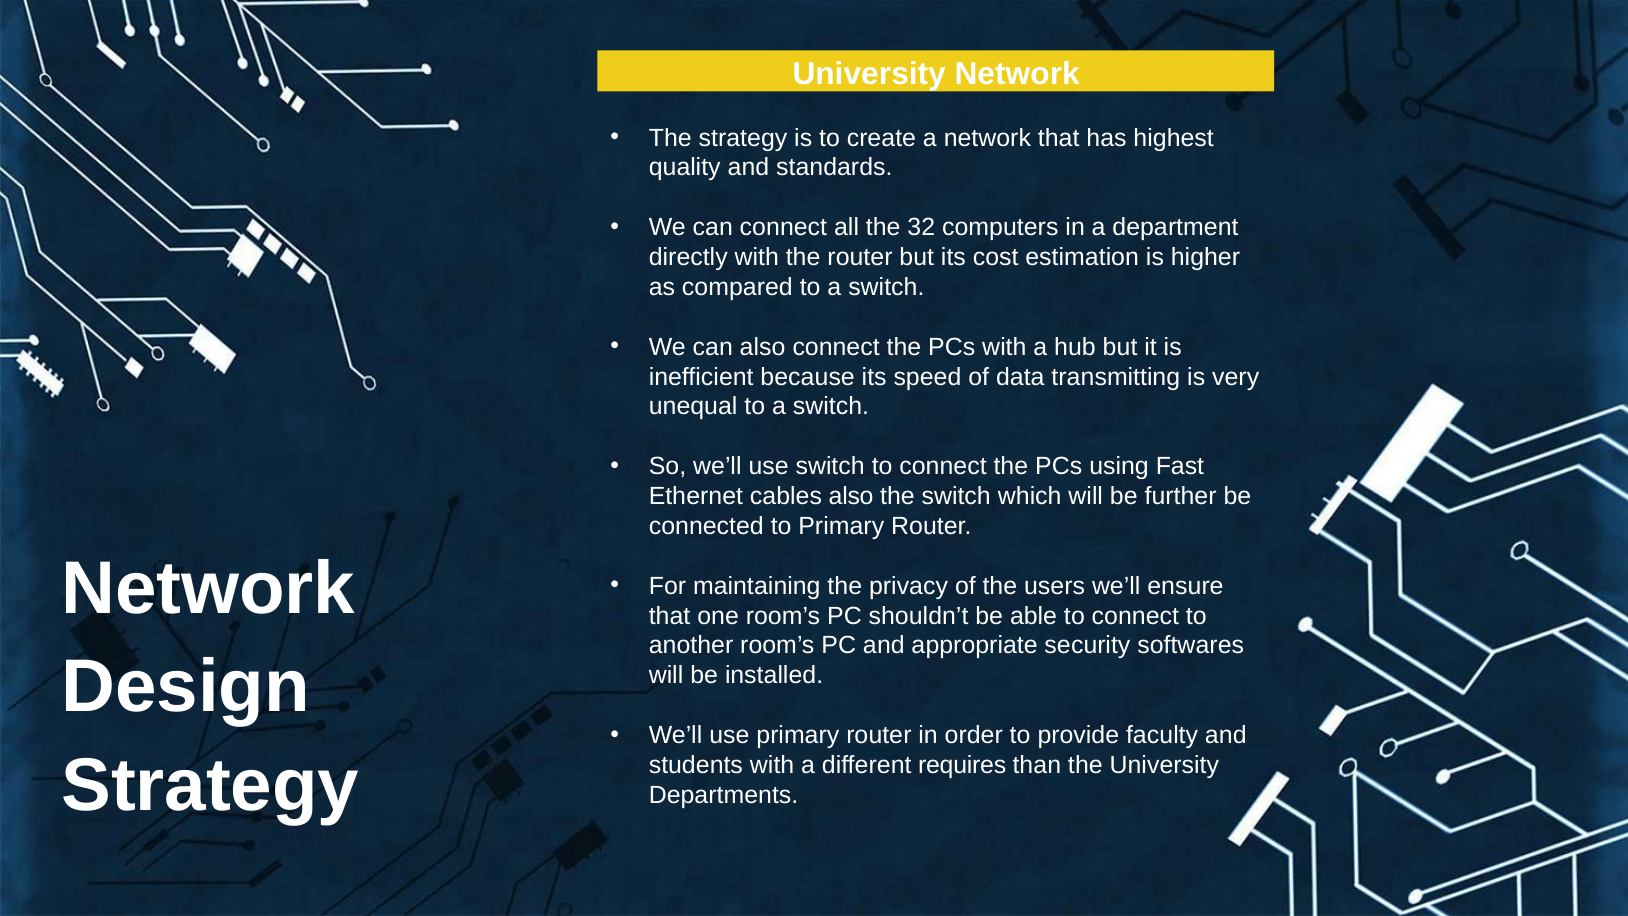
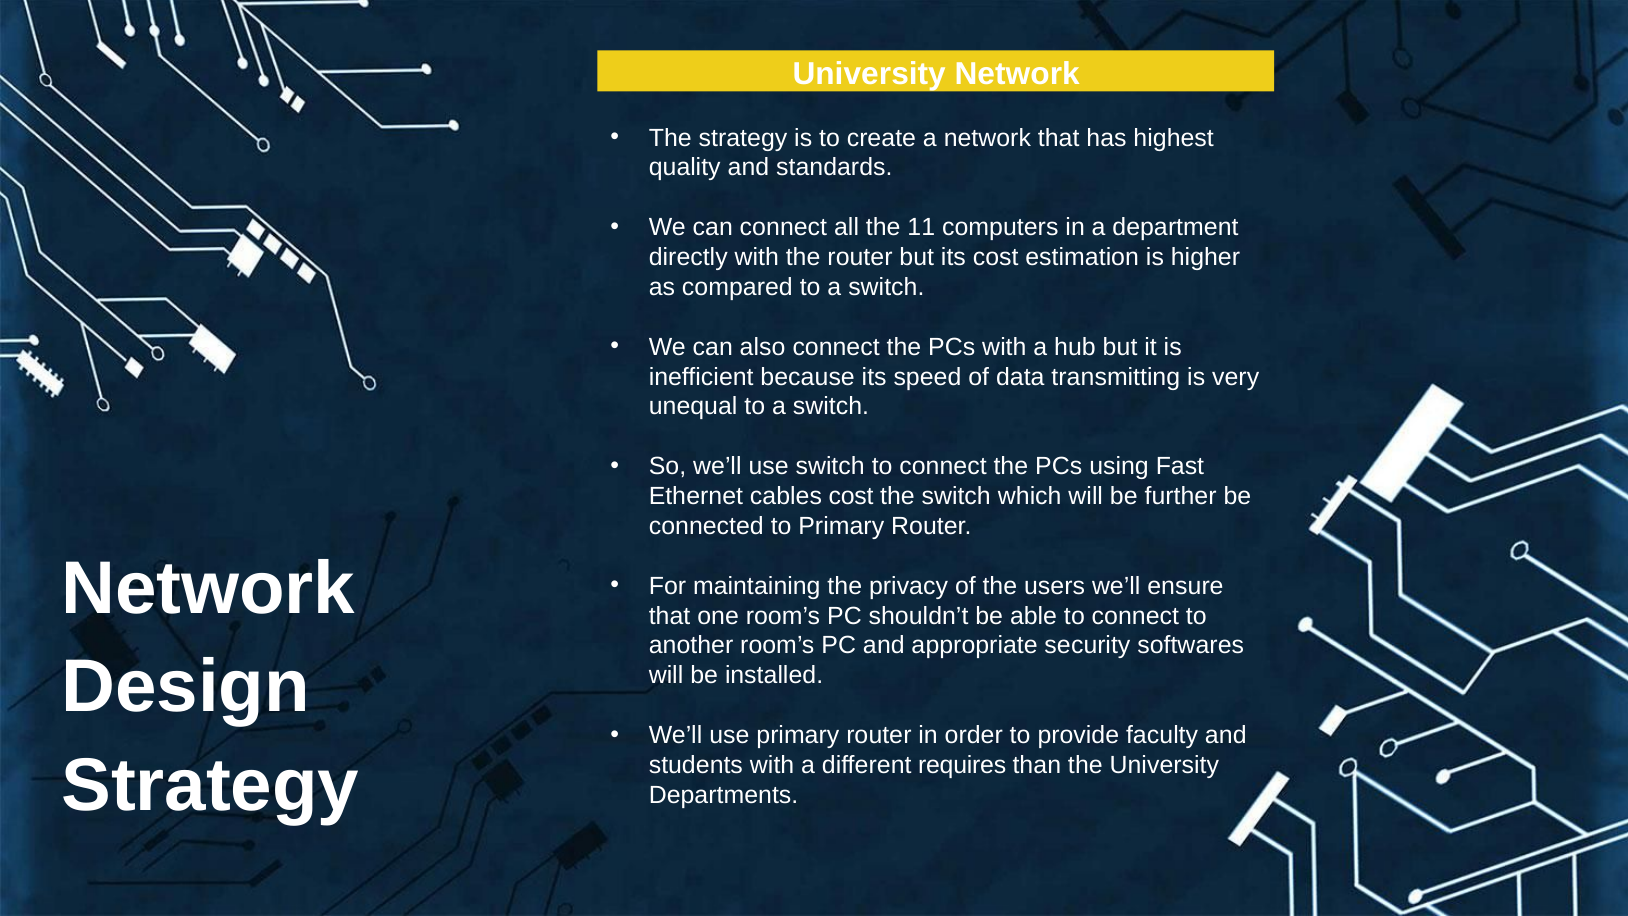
32: 32 -> 11
cables also: also -> cost
